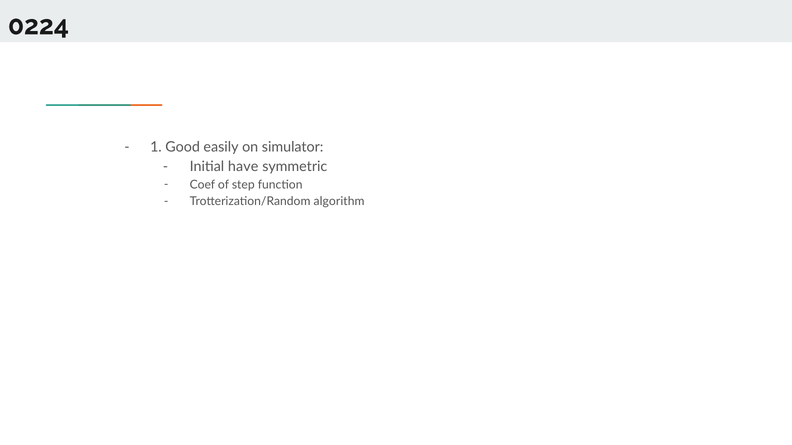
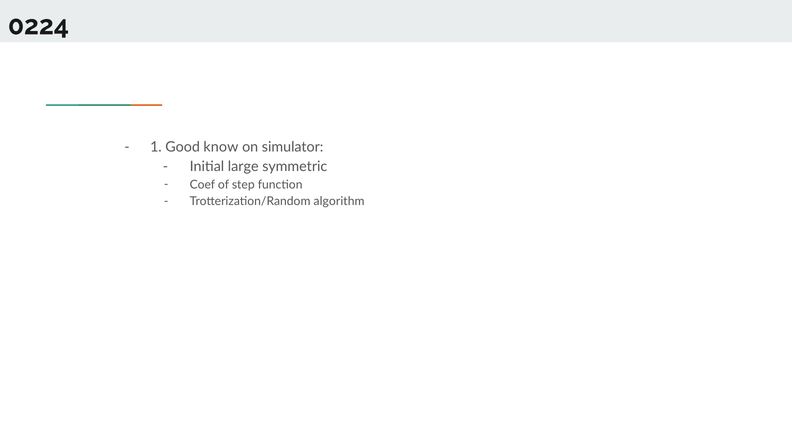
easily: easily -> know
have: have -> large
